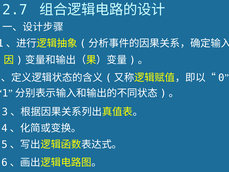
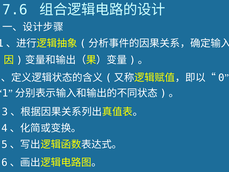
2.7: 2.7 -> 7.6
